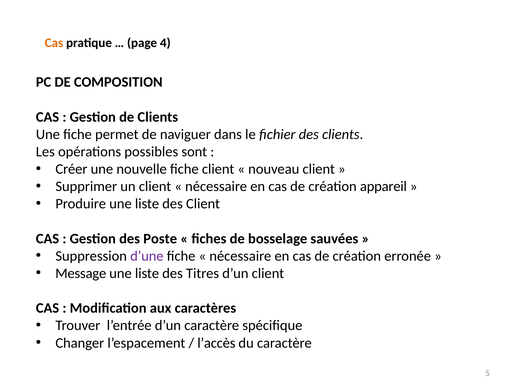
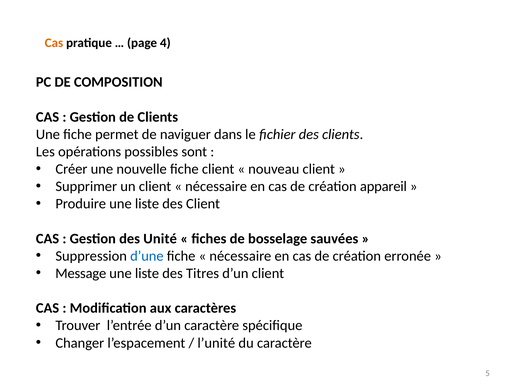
Poste: Poste -> Unité
d’une colour: purple -> blue
l’accès: l’accès -> l’unité
